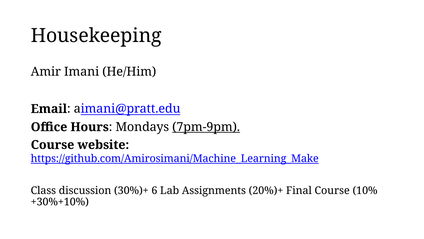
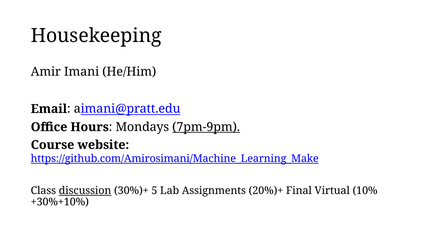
discussion underline: none -> present
6: 6 -> 5
Final Course: Course -> Virtual
